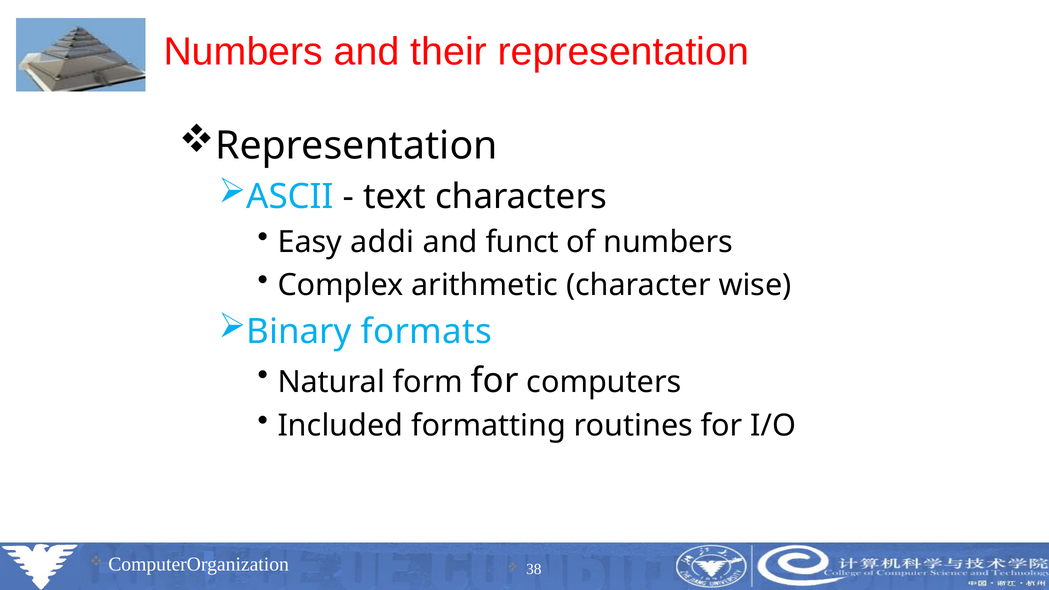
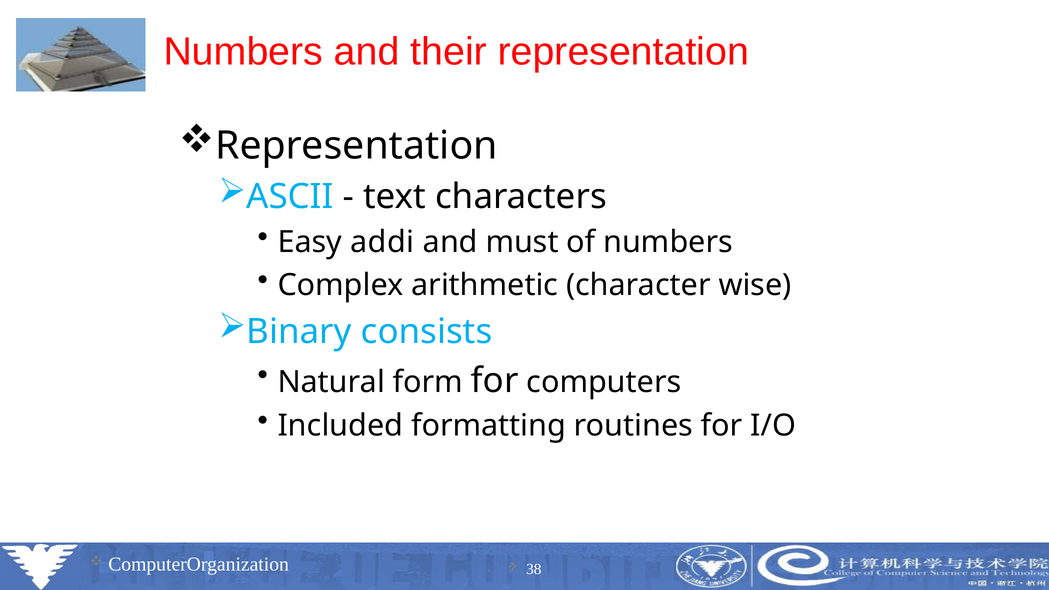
funct: funct -> must
formats: formats -> consists
